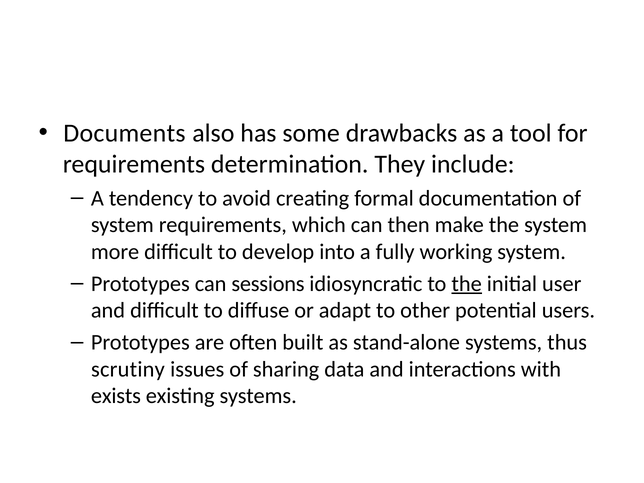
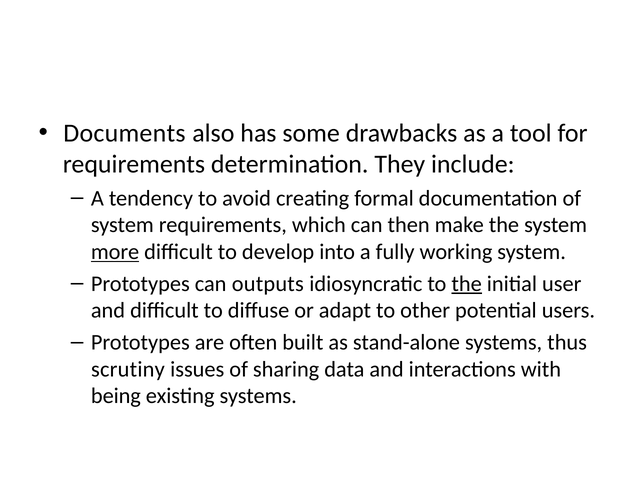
more underline: none -> present
sessions: sessions -> outputs
exists: exists -> being
